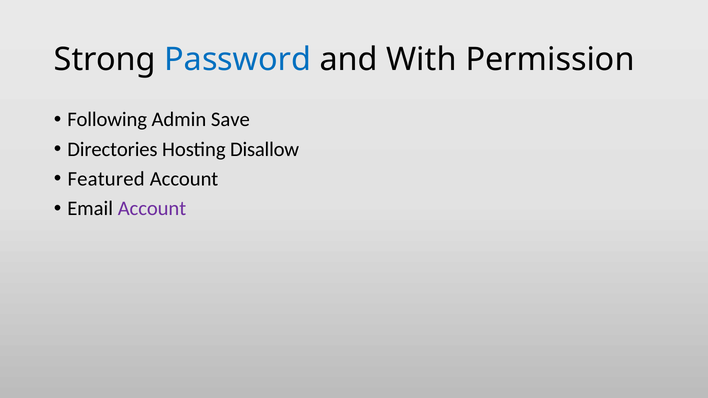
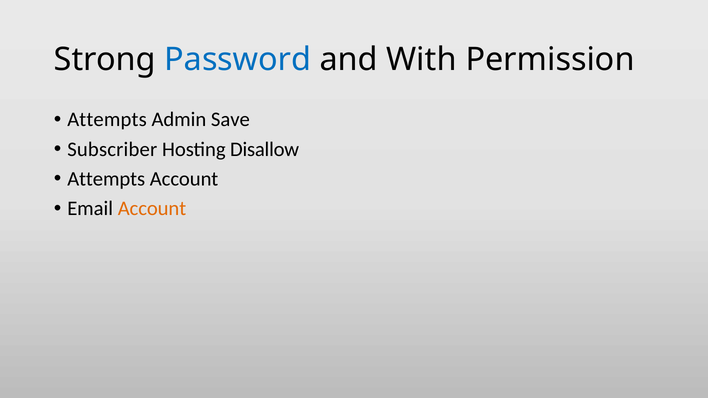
Following at (107, 120): Following -> Attempts
Directories: Directories -> Subscriber
Featured at (106, 179): Featured -> Attempts
Account at (152, 209) colour: purple -> orange
